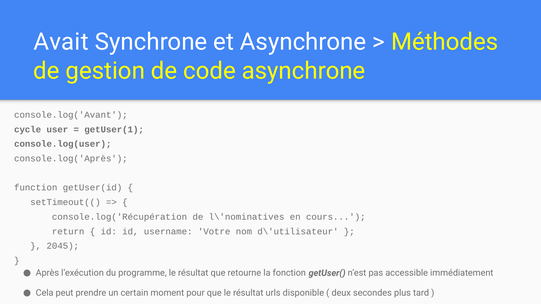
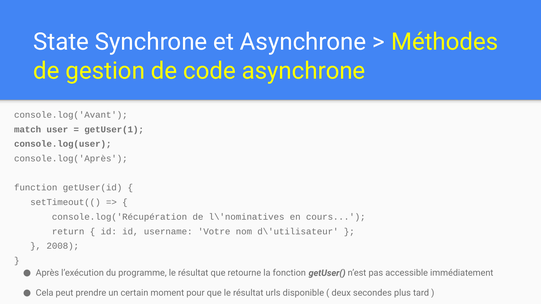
Avait: Avait -> State
cycle: cycle -> match
2045: 2045 -> 2008
